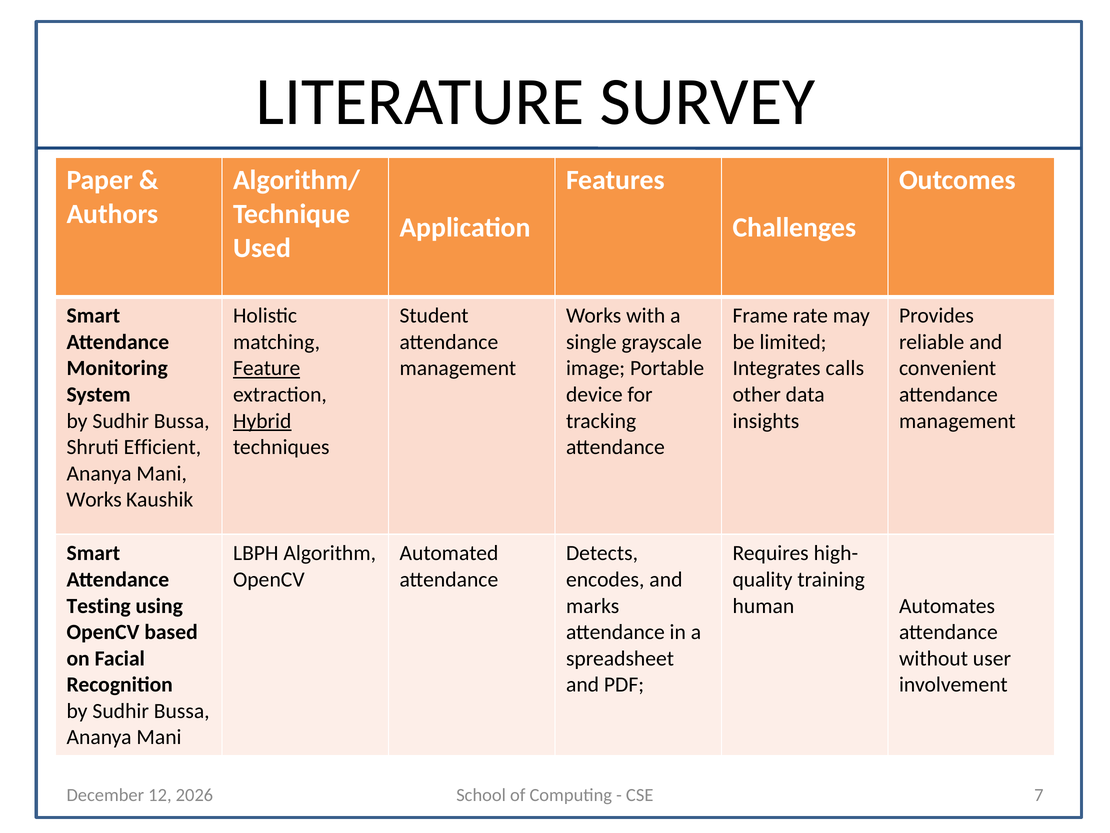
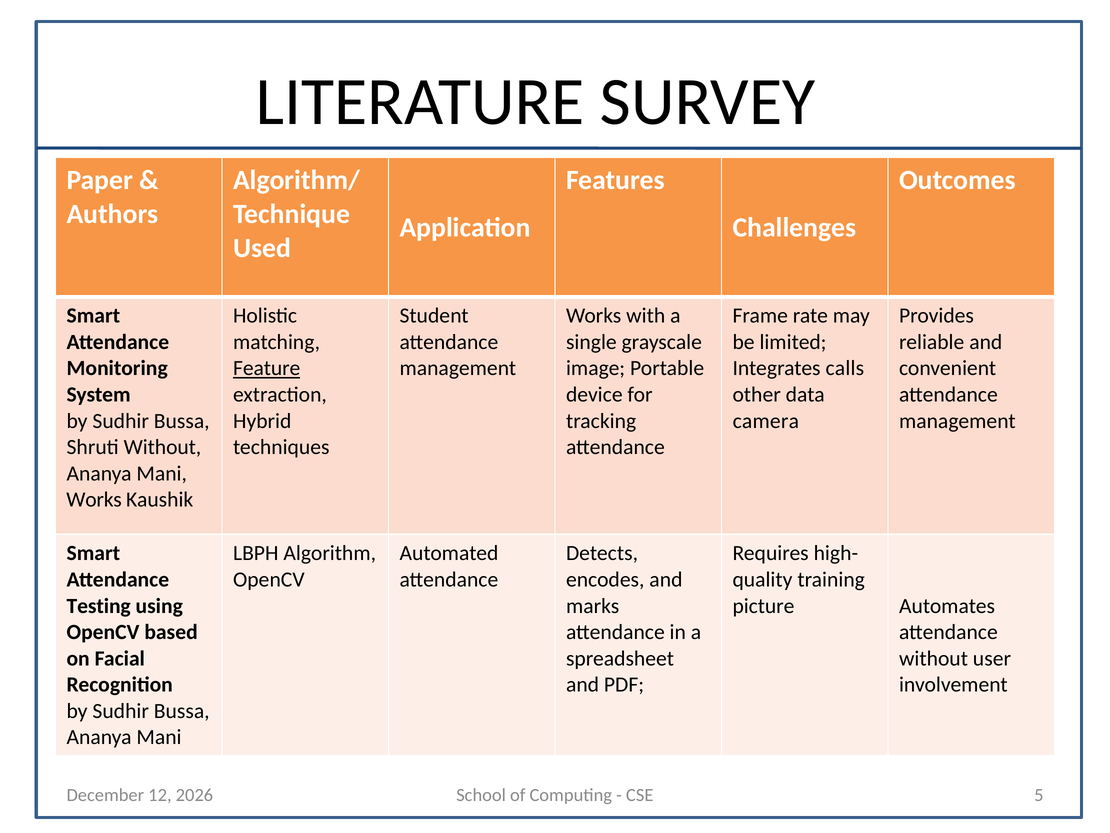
Hybrid underline: present -> none
insights: insights -> camera
Shruti Efficient: Efficient -> Without
human: human -> picture
7: 7 -> 5
